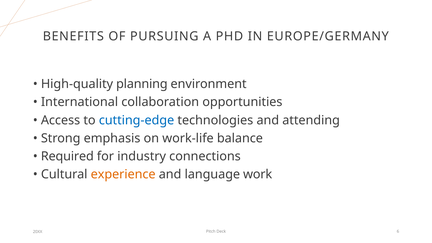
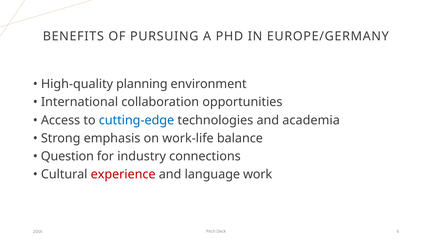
attending: attending -> academia
Required: Required -> Question
experience colour: orange -> red
